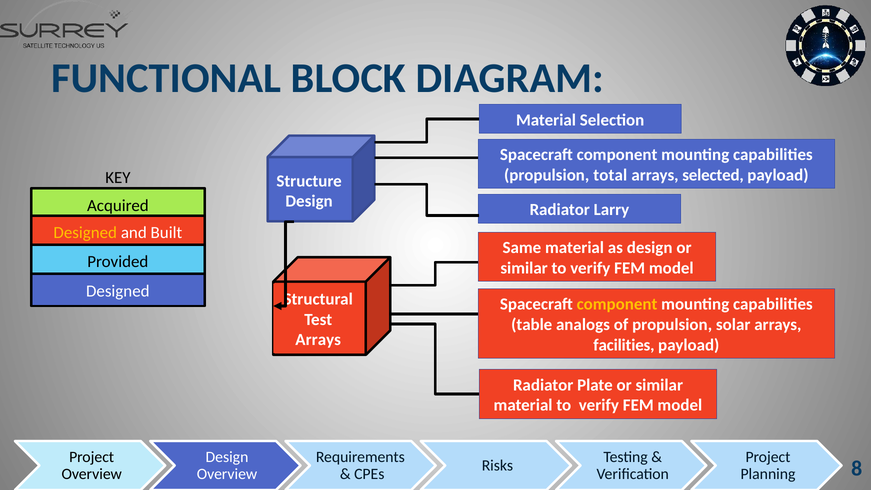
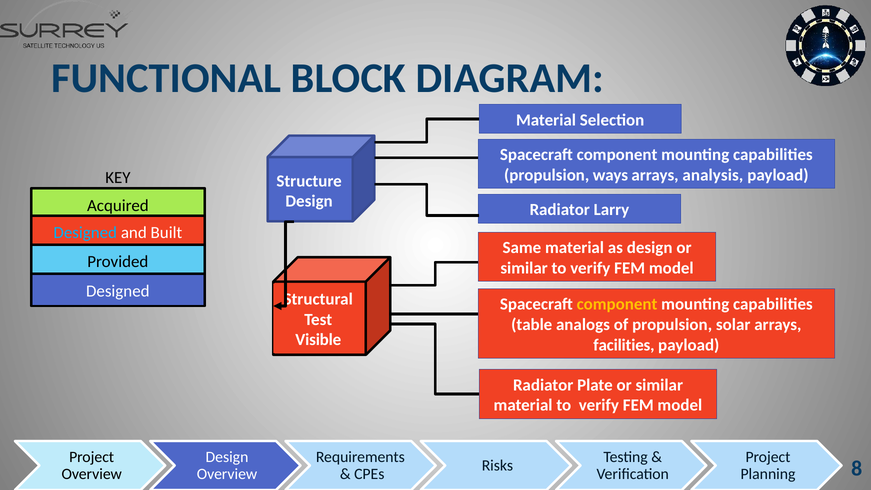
total: total -> ways
selected: selected -> analysis
Designed at (85, 233) colour: yellow -> light blue
Arrays at (318, 340): Arrays -> Visible
